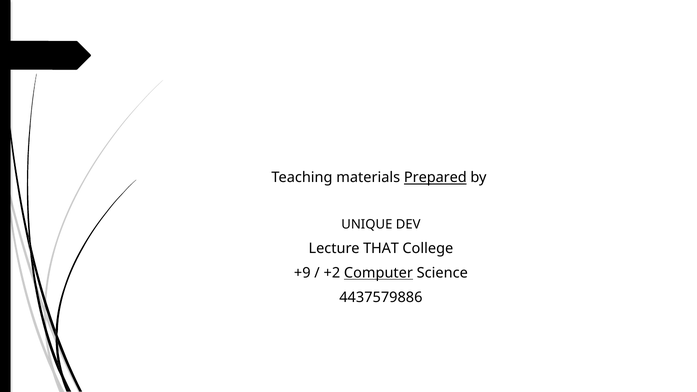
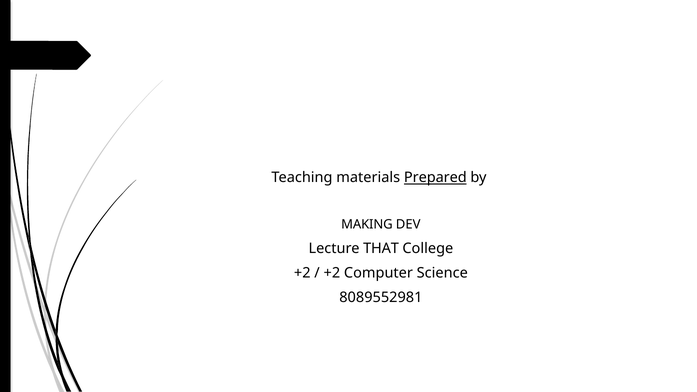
UNIQUE: UNIQUE -> MAKING
+9 at (302, 273): +9 -> +2
Computer underline: present -> none
4437579886: 4437579886 -> 8089552981
